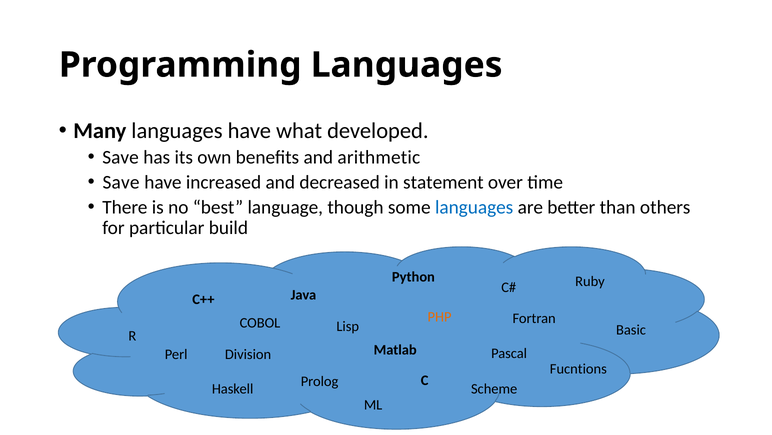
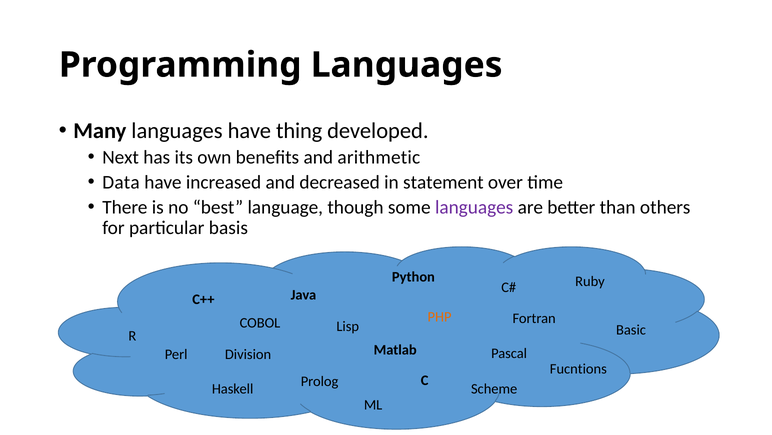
what: what -> thing
Save at (121, 157): Save -> Next
Save at (121, 182): Save -> Data
languages at (474, 207) colour: blue -> purple
build: build -> basis
